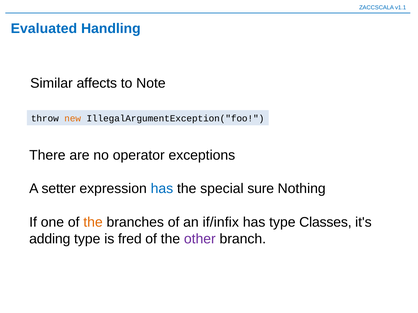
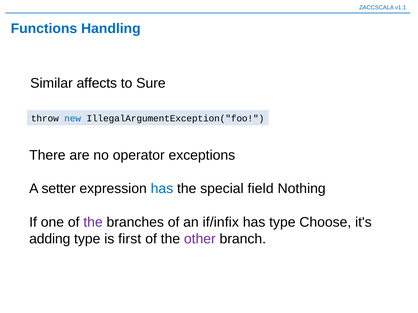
Evaluated: Evaluated -> Functions
Note: Note -> Sure
new colour: orange -> blue
sure: sure -> field
the at (93, 222) colour: orange -> purple
Classes: Classes -> Choose
fred: fred -> first
